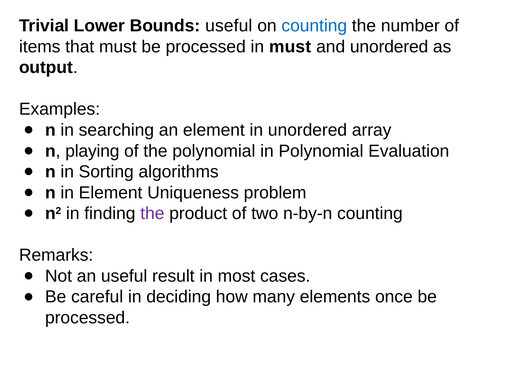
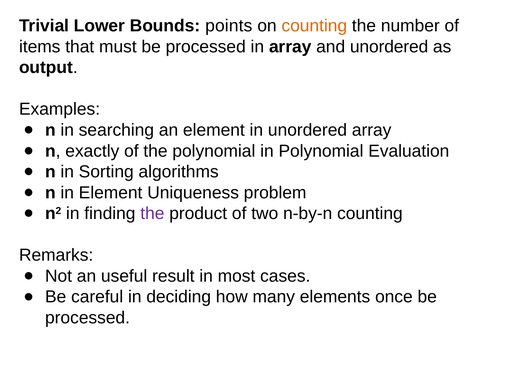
Bounds useful: useful -> points
counting at (314, 26) colour: blue -> orange
in must: must -> array
playing: playing -> exactly
